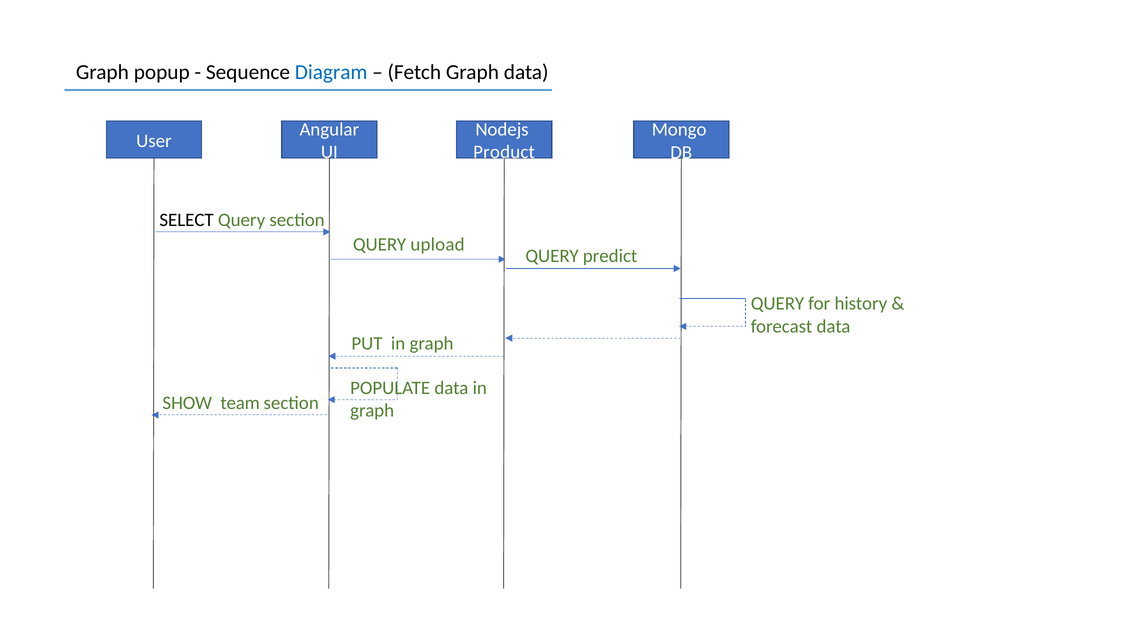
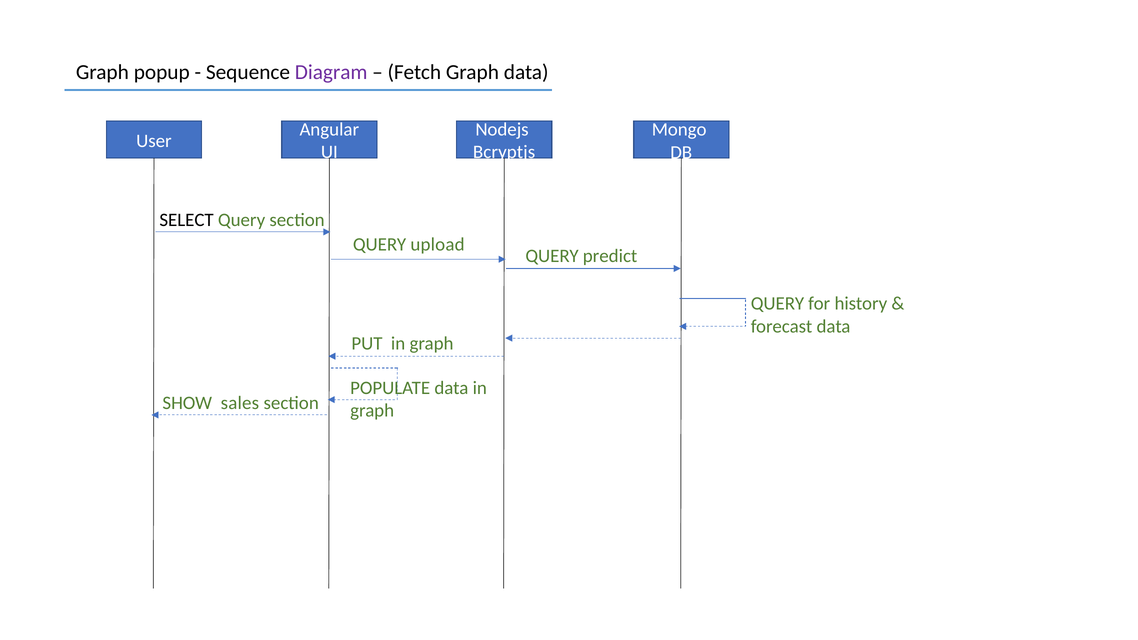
Diagram colour: blue -> purple
Product: Product -> Bcryptjs
team: team -> sales
